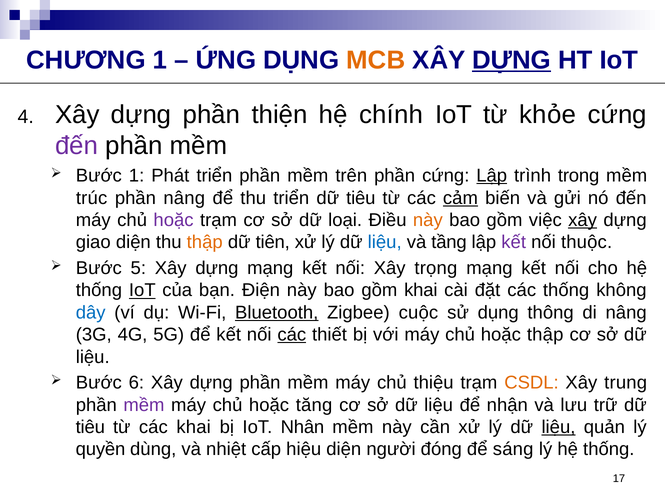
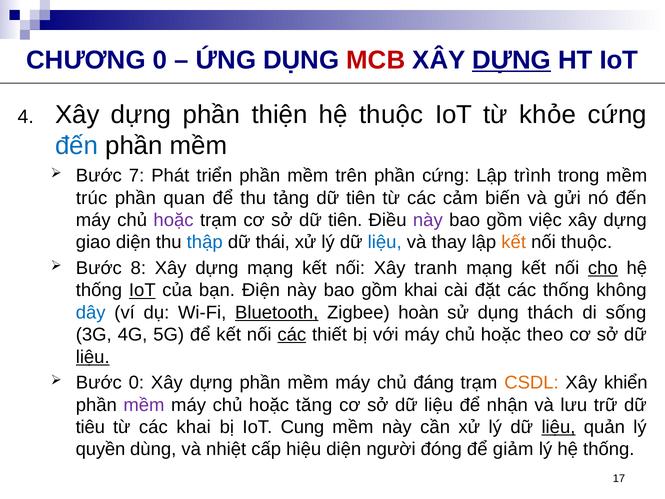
CHƯƠNG 1: 1 -> 0
MCB colour: orange -> red
hệ chính: chính -> thuộc
đến at (77, 146) colour: purple -> blue
Bước 1: 1 -> 7
Lập at (492, 176) underline: present -> none
phần nâng: nâng -> quan
thu triển: triển -> tảng
tiêu at (361, 198): tiêu -> tiên
cảm underline: present -> none
sở dữ loại: loại -> tiên
này at (428, 220) colour: orange -> purple
xây at (583, 220) underline: present -> none
thập at (205, 242) colour: orange -> blue
tiên: tiên -> thái
tầng: tầng -> thay
kết at (514, 242) colour: purple -> orange
5: 5 -> 8
trọng: trọng -> tranh
cho underline: none -> present
cuộc: cuộc -> hoàn
thông: thông -> thách
di nâng: nâng -> sống
hoặc thập: thập -> theo
liệu at (93, 357) underline: none -> present
Bước 6: 6 -> 0
thiệu: thiệu -> đáng
trung: trung -> khiển
Nhân: Nhân -> Cung
sáng: sáng -> giảm
